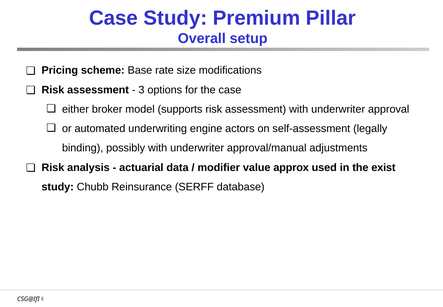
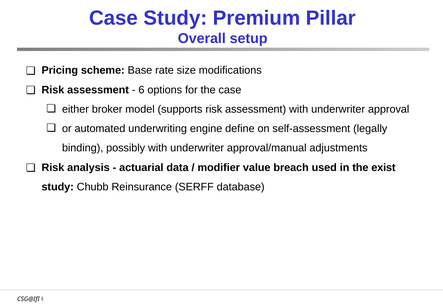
3: 3 -> 6
actors: actors -> define
approx: approx -> breach
